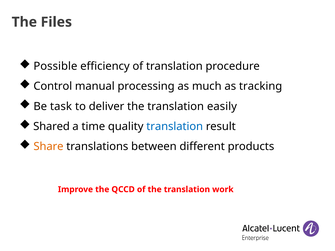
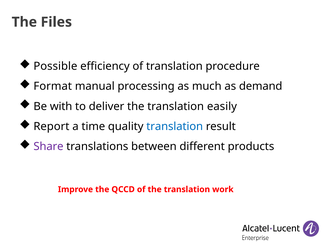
Control: Control -> Format
tracking: tracking -> demand
task: task -> with
Shared: Shared -> Report
Share colour: orange -> purple
